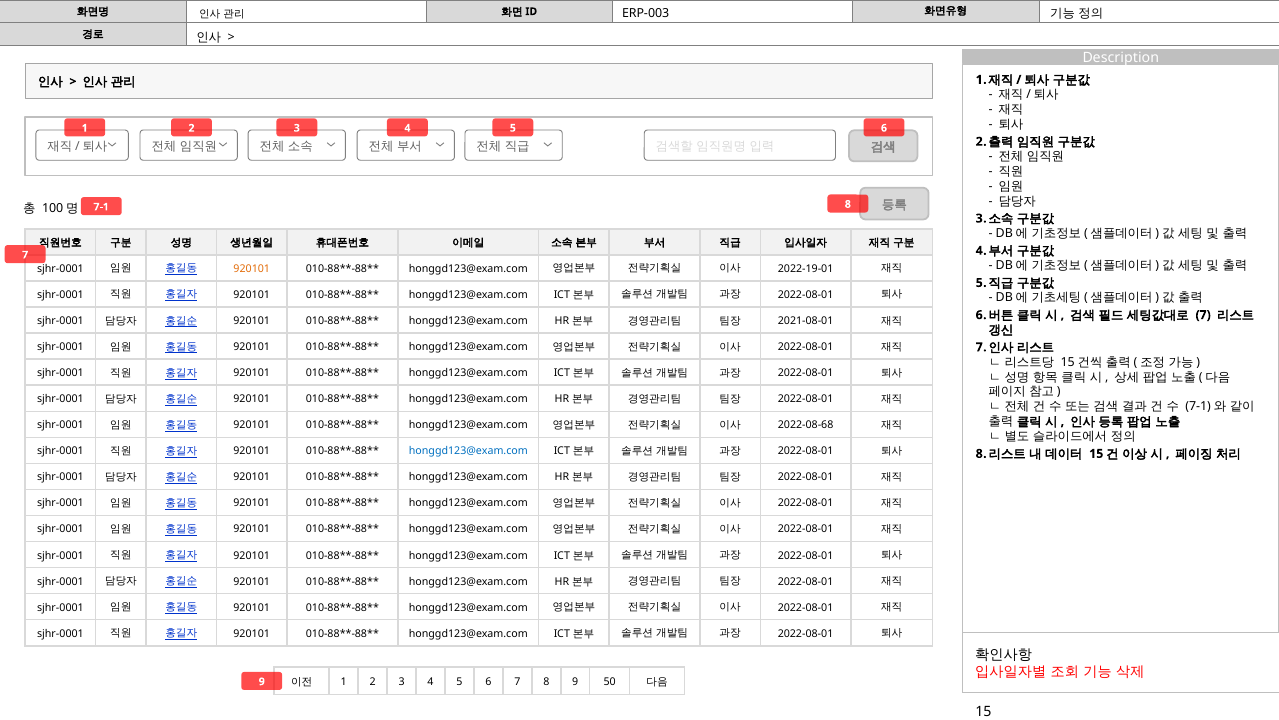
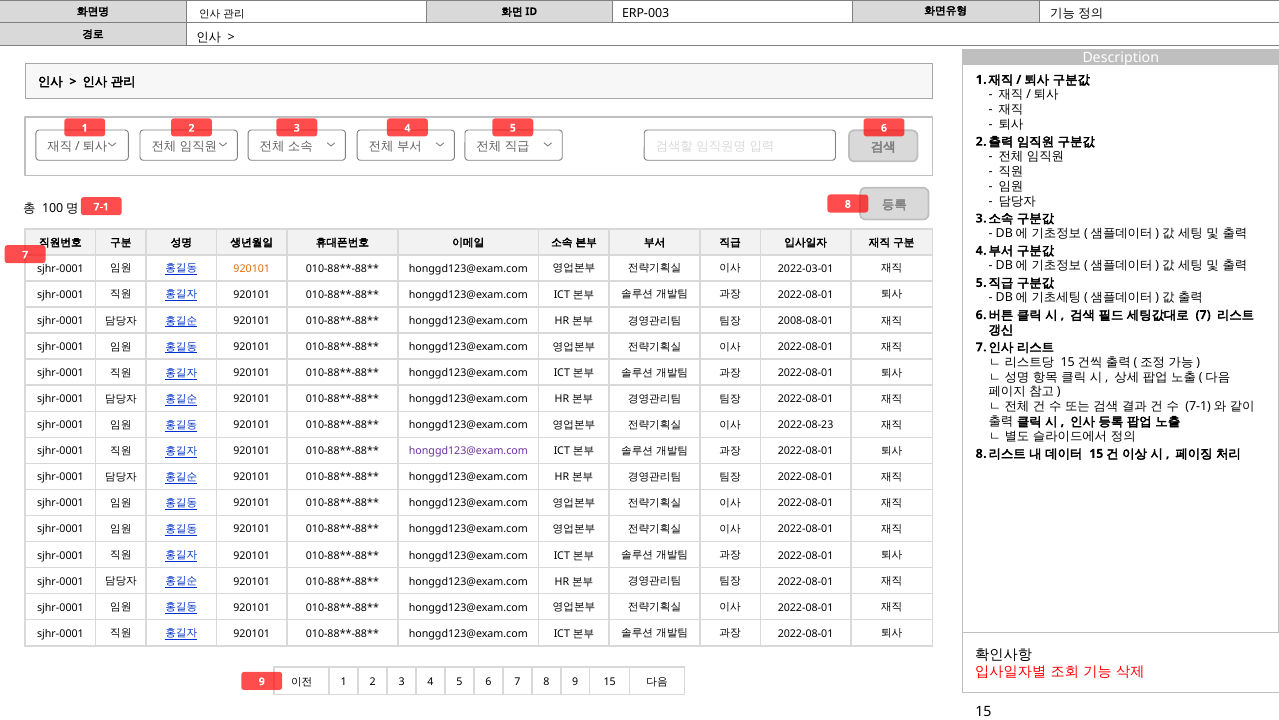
2022-19-01: 2022-19-01 -> 2022-03-01
2021-08-01: 2021-08-01 -> 2008-08-01
2022-08-68: 2022-08-68 -> 2022-08-23
honggd123@exam.com at (468, 451) colour: blue -> purple
9 50: 50 -> 15
